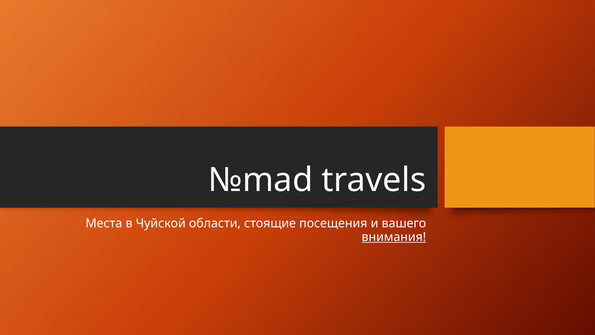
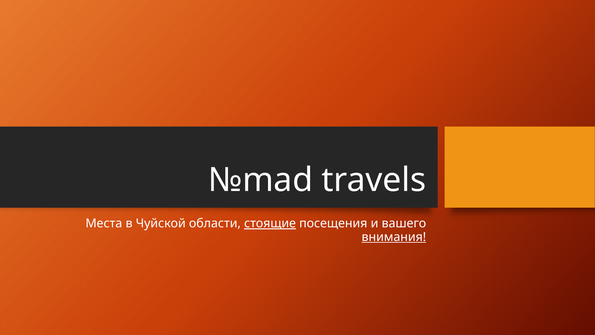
стоящие underline: none -> present
